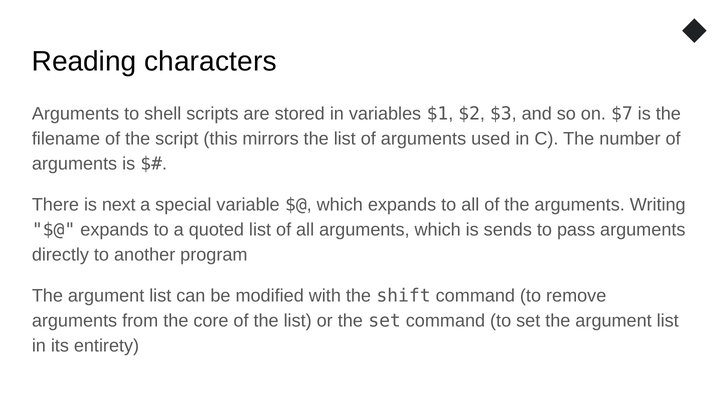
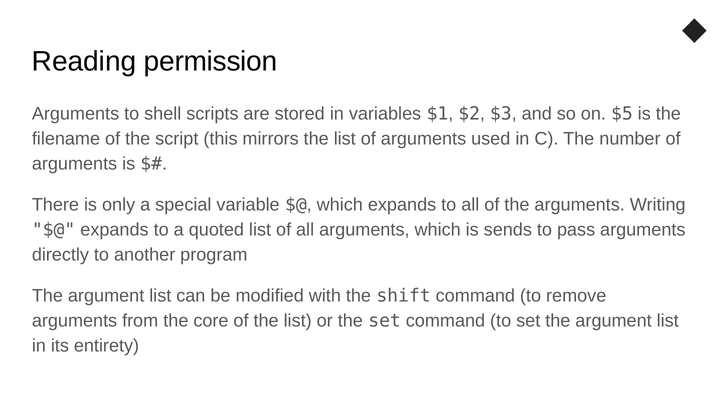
characters: characters -> permission
$7: $7 -> $5
next: next -> only
